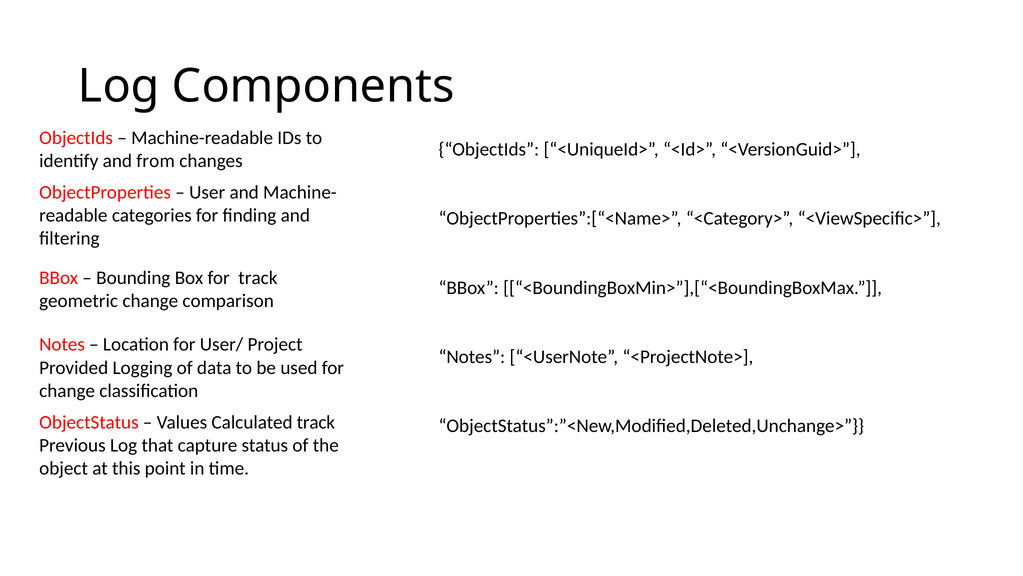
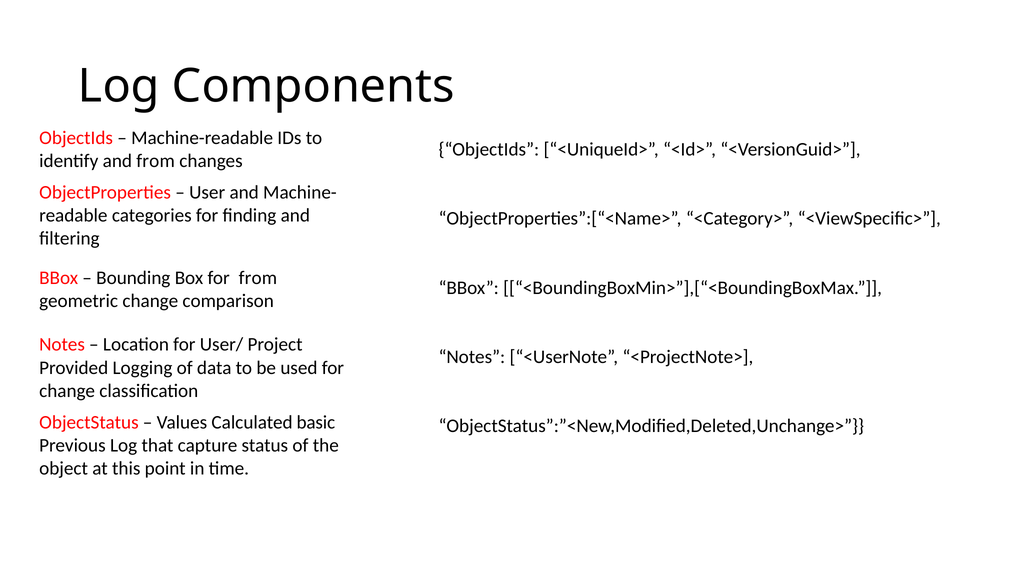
for track: track -> from
Calculated track: track -> basic
